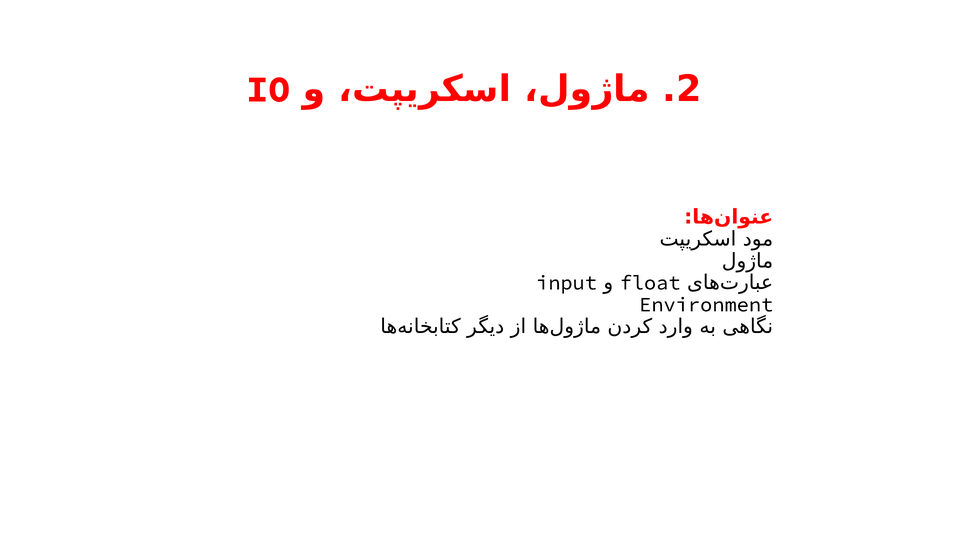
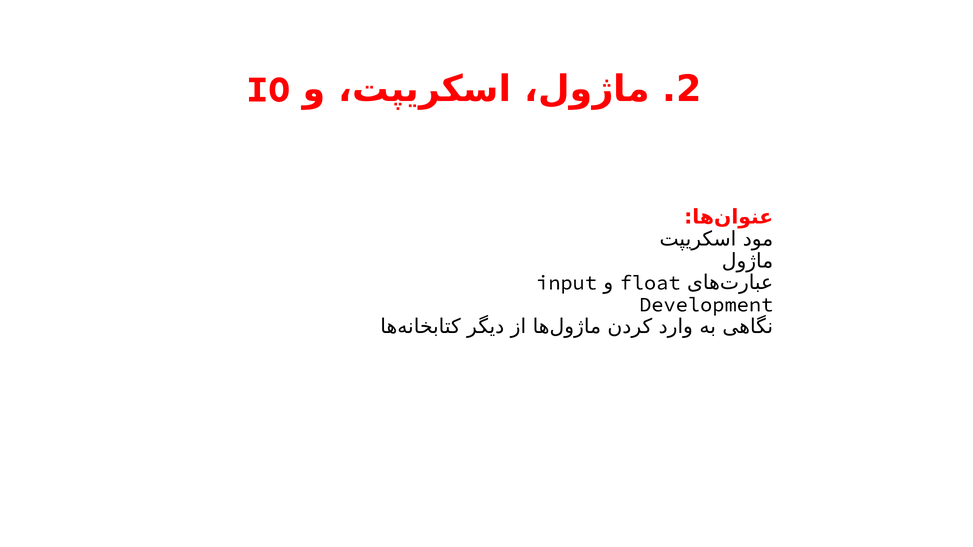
Environment: Environment -> Development
